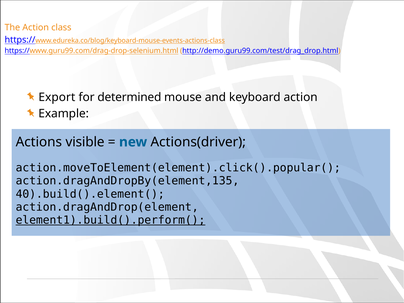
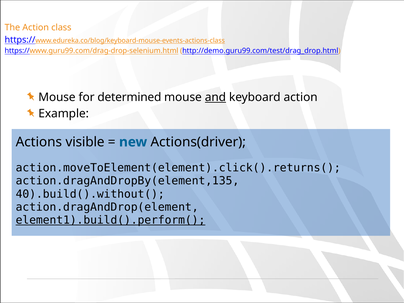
Export at (57, 97): Export -> Mouse
and underline: none -> present
action.moveToElement(element).click().popular(: action.moveToElement(element).click().popular( -> action.moveToElement(element).click().returns(
40).build().element(: 40).build().element( -> 40).build().without(
